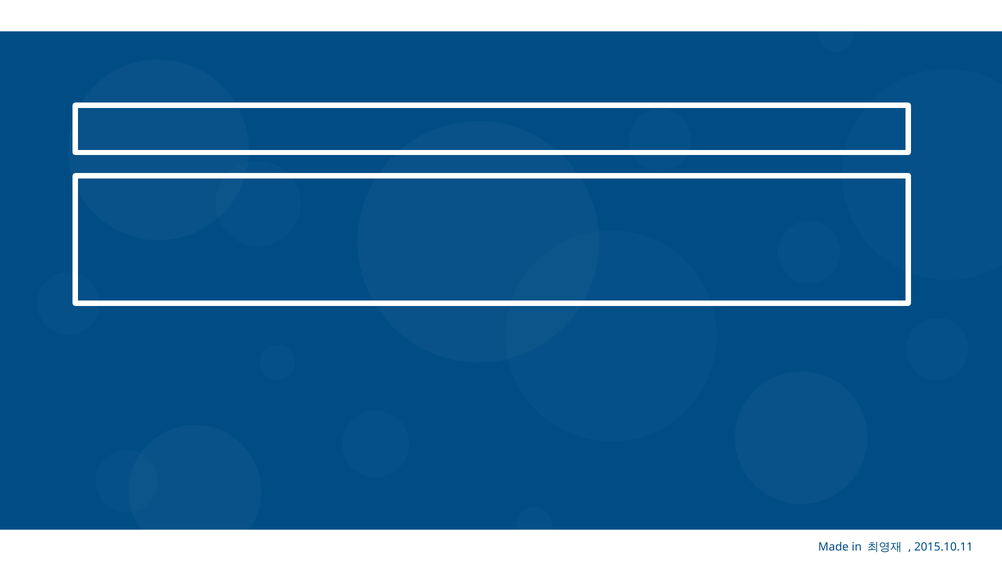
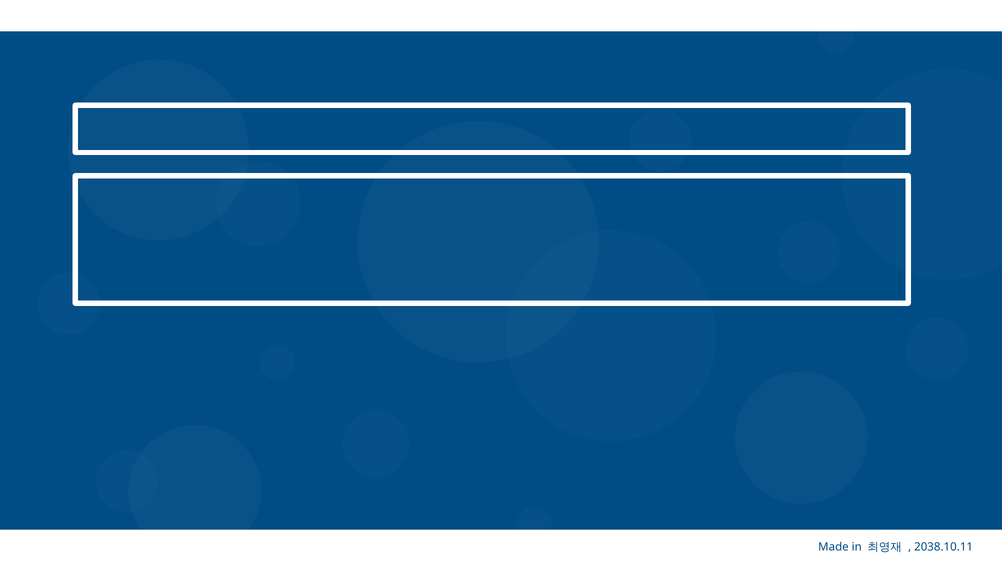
2015.10.11: 2015.10.11 -> 2038.10.11
